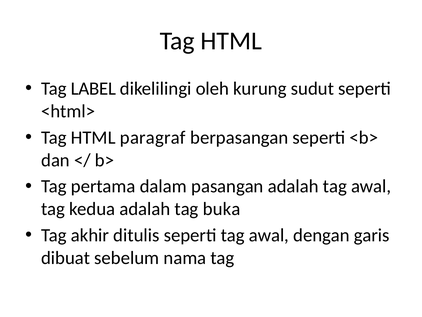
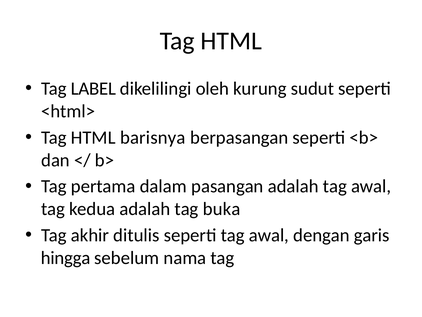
paragraf: paragraf -> barisnya
dibuat: dibuat -> hingga
